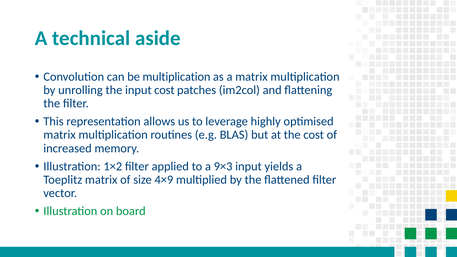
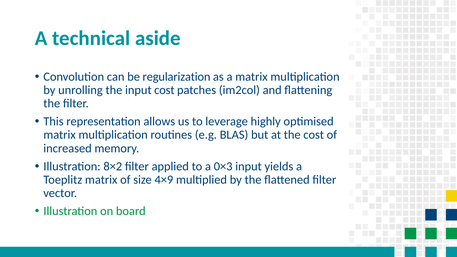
be multiplication: multiplication -> regularization
1×2: 1×2 -> 8×2
9×3: 9×3 -> 0×3
